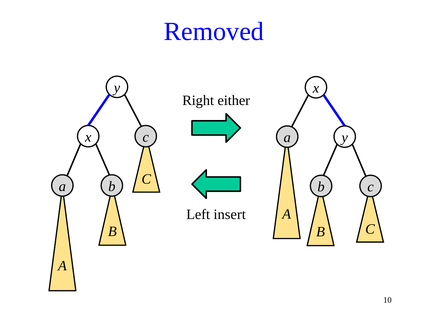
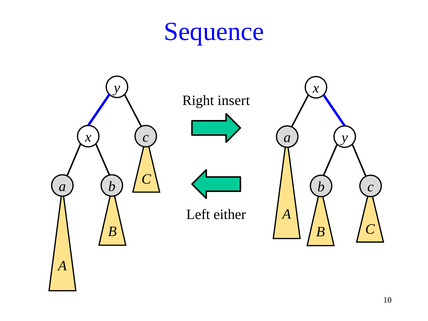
Removed: Removed -> Sequence
either: either -> insert
insert: insert -> either
